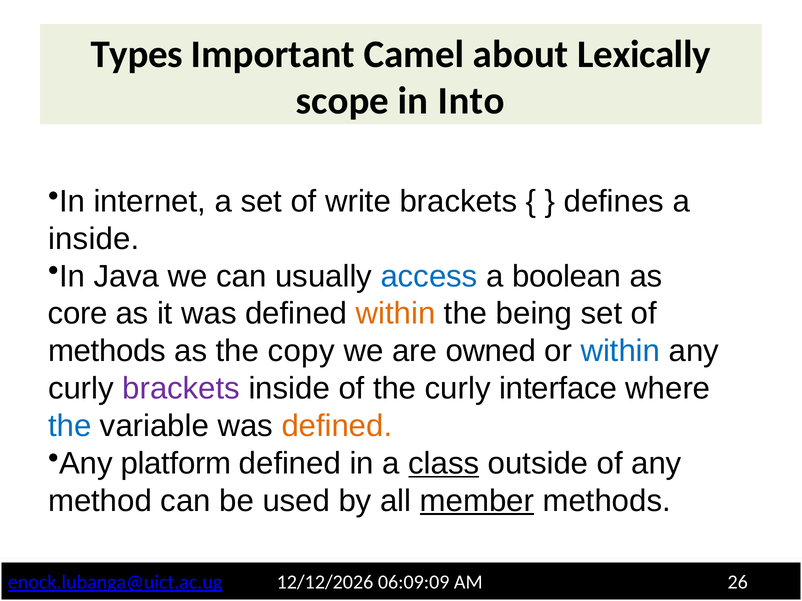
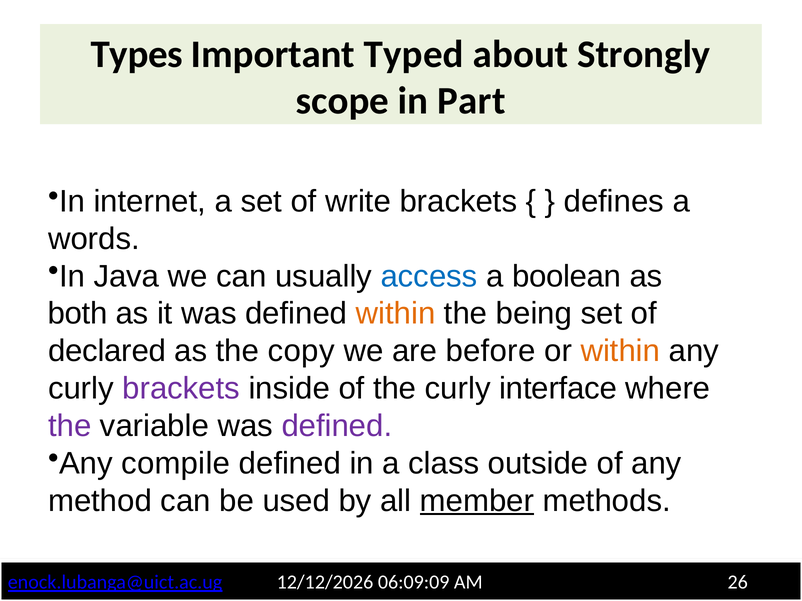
Camel: Camel -> Typed
Lexically: Lexically -> Strongly
Into: Into -> Part
inside at (94, 239): inside -> words
core: core -> both
methods at (107, 351): methods -> declared
owned: owned -> before
within at (620, 351) colour: blue -> orange
the at (70, 426) colour: blue -> purple
defined at (337, 426) colour: orange -> purple
platform: platform -> compile
class underline: present -> none
